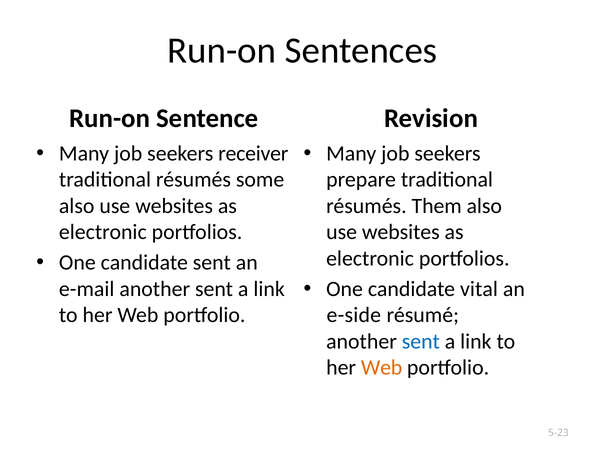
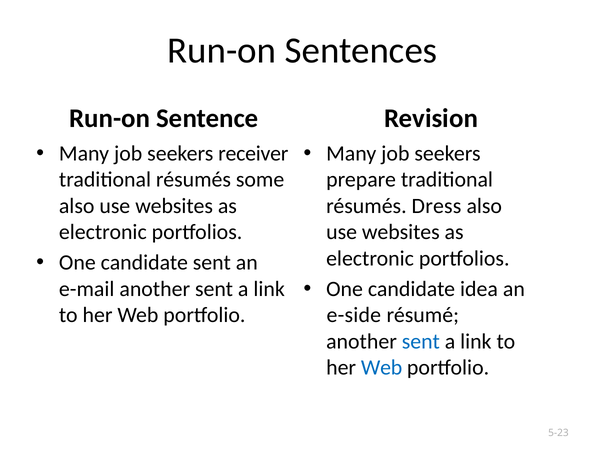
Them: Them -> Dress
vital: vital -> idea
Web at (382, 367) colour: orange -> blue
